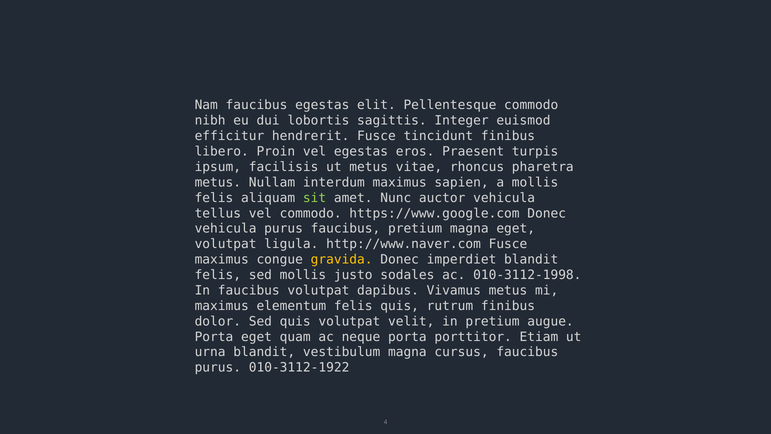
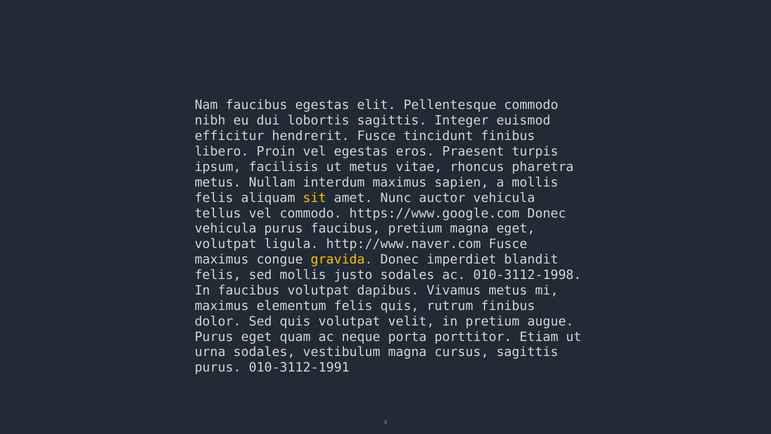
sit colour: light green -> yellow
Porta at (214, 337): Porta -> Purus
urna blandit: blandit -> sodales
cursus faucibus: faucibus -> sagittis
010-3112-1922: 010-3112-1922 -> 010-3112-1991
